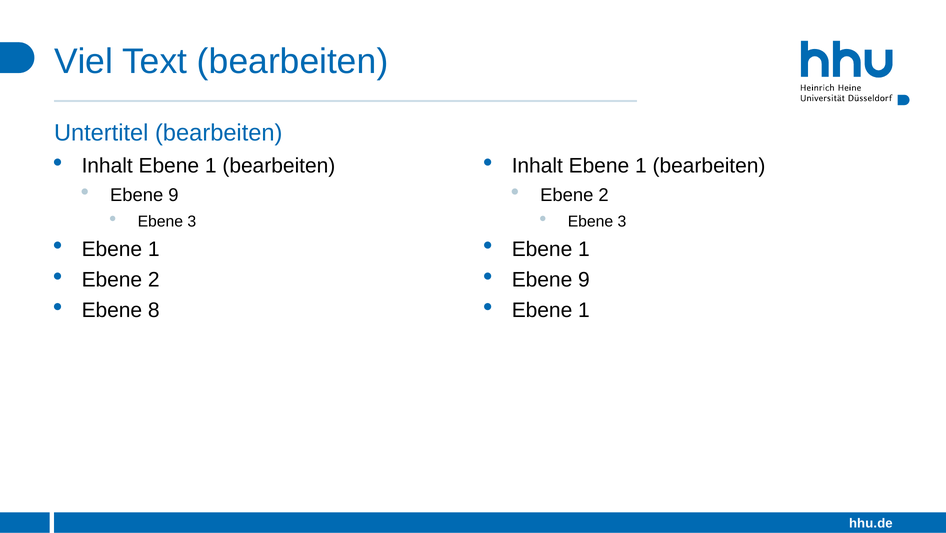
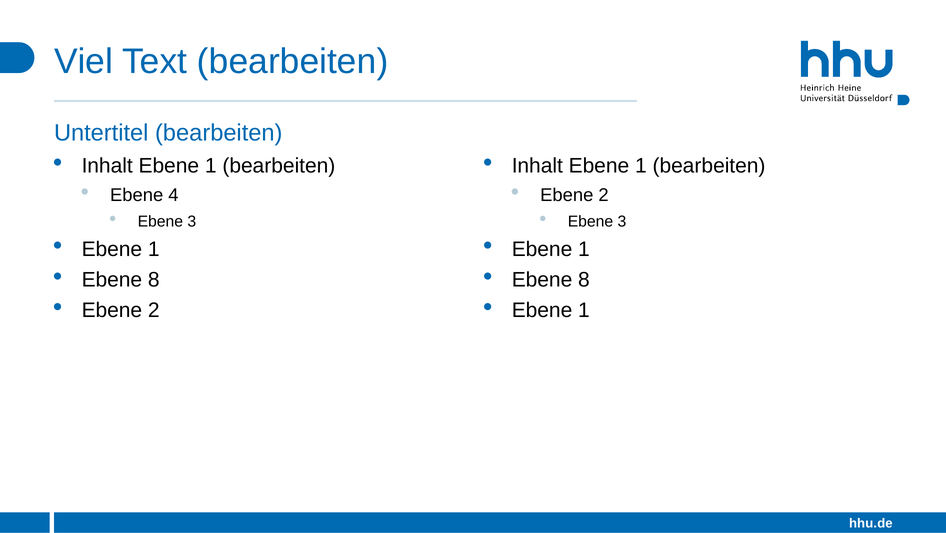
9 at (173, 195): 9 -> 4
2 at (154, 280): 2 -> 8
9 at (584, 280): 9 -> 8
8 at (154, 310): 8 -> 2
